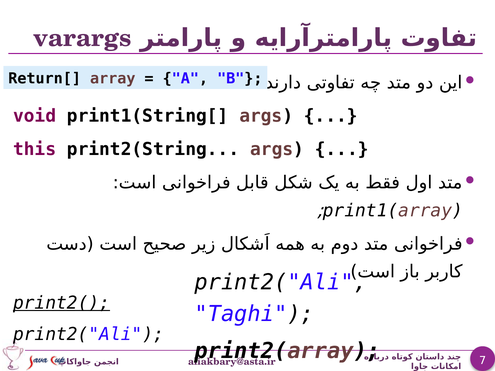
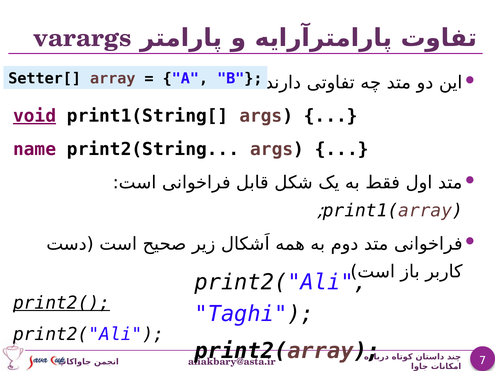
Return[: Return[ -> Setter[
void underline: none -> present
this: this -> name
